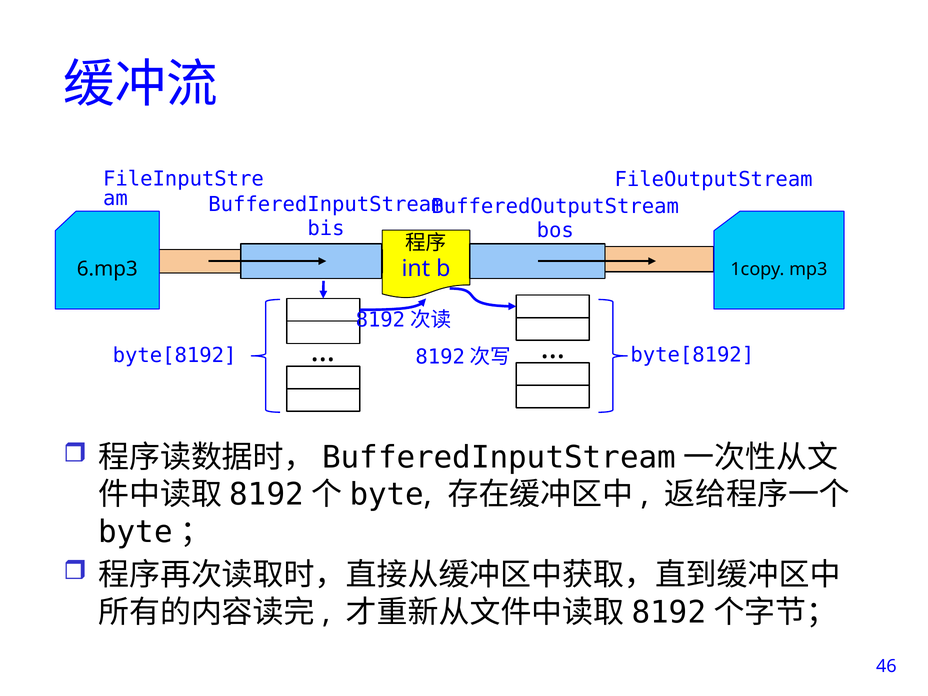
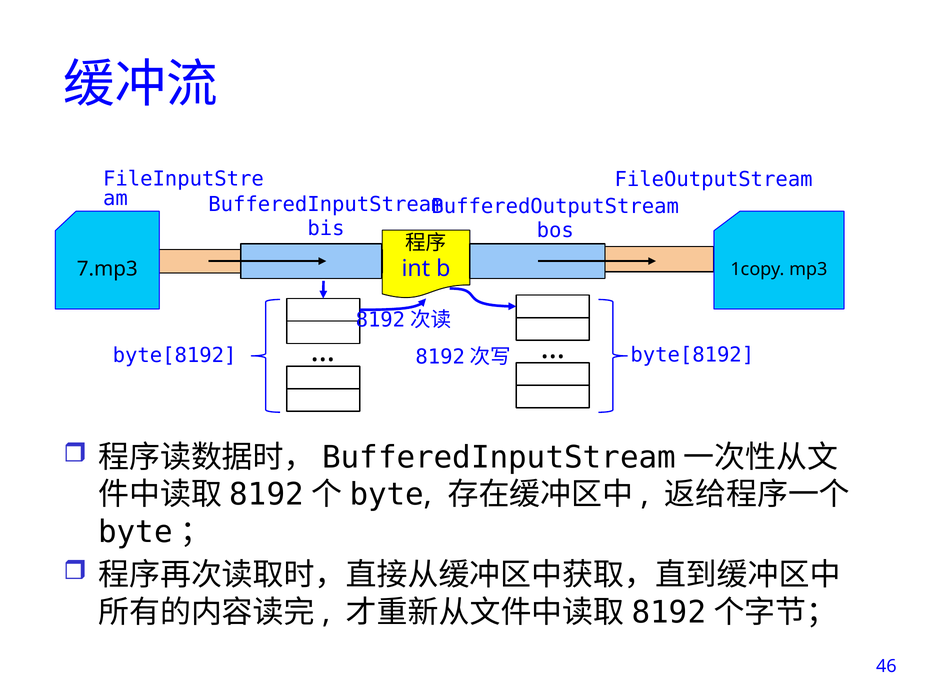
6.mp3: 6.mp3 -> 7.mp3
